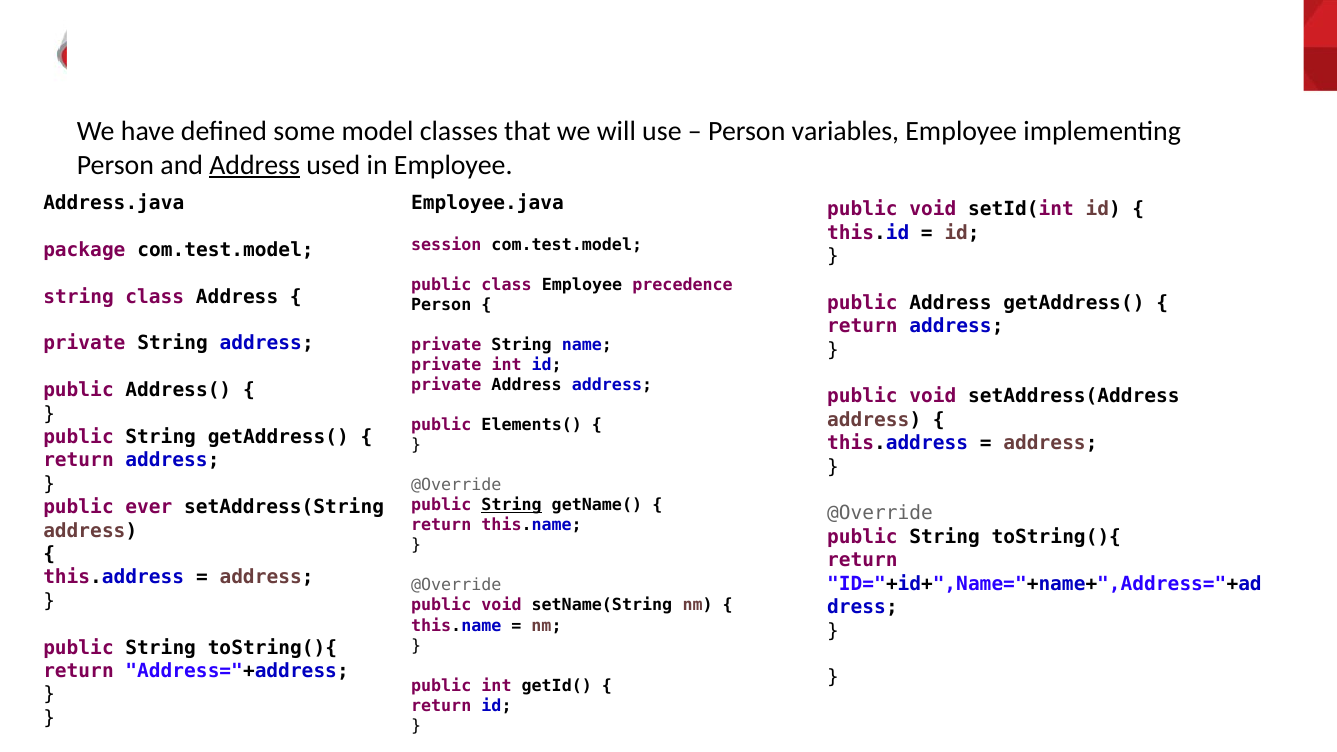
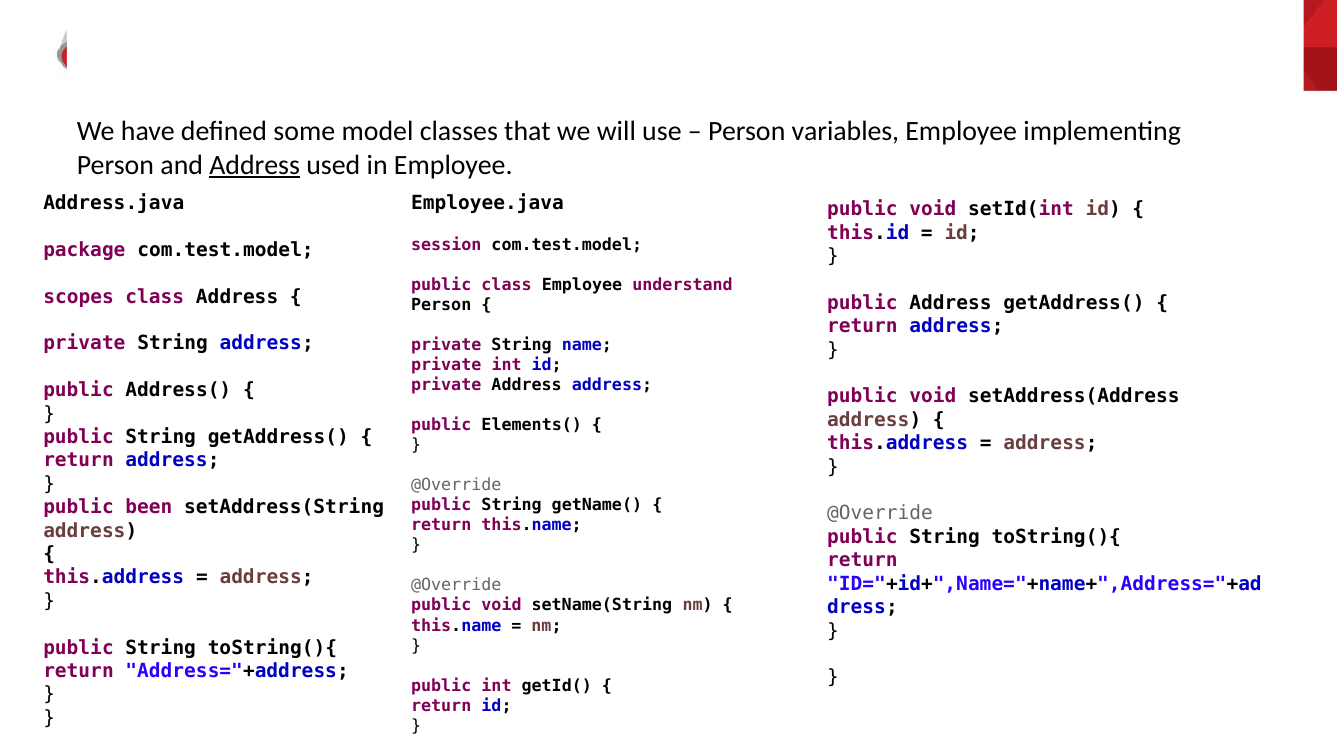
precedence: precedence -> understand
string at (79, 297): string -> scopes
String at (512, 505) underline: present -> none
ever: ever -> been
